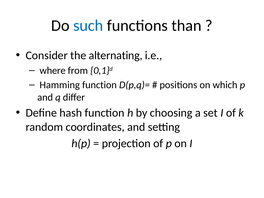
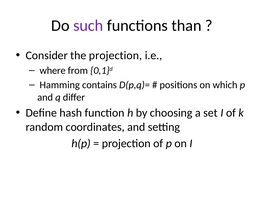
such colour: blue -> purple
the alternating: alternating -> projection
Hamming function: function -> contains
